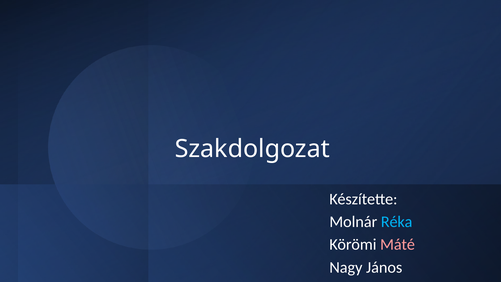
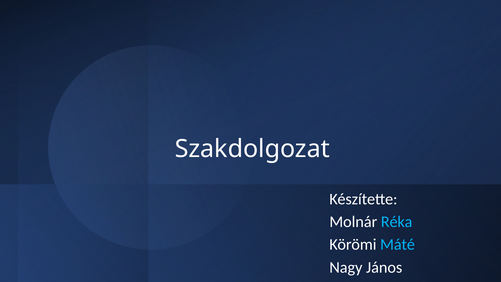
Máté colour: pink -> light blue
